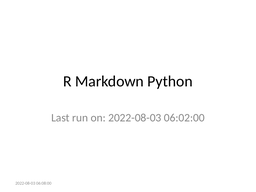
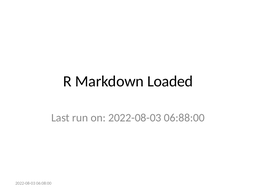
Python: Python -> Loaded
06:02:00: 06:02:00 -> 06:88:00
